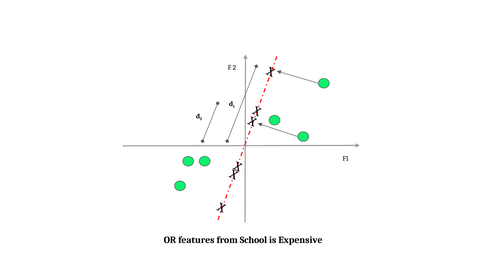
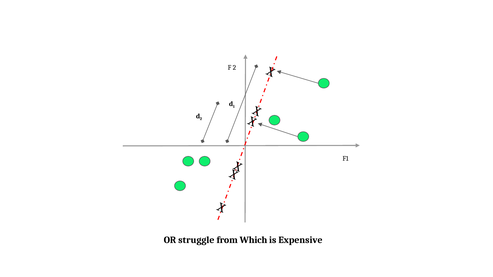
features: features -> struggle
School: School -> Which
